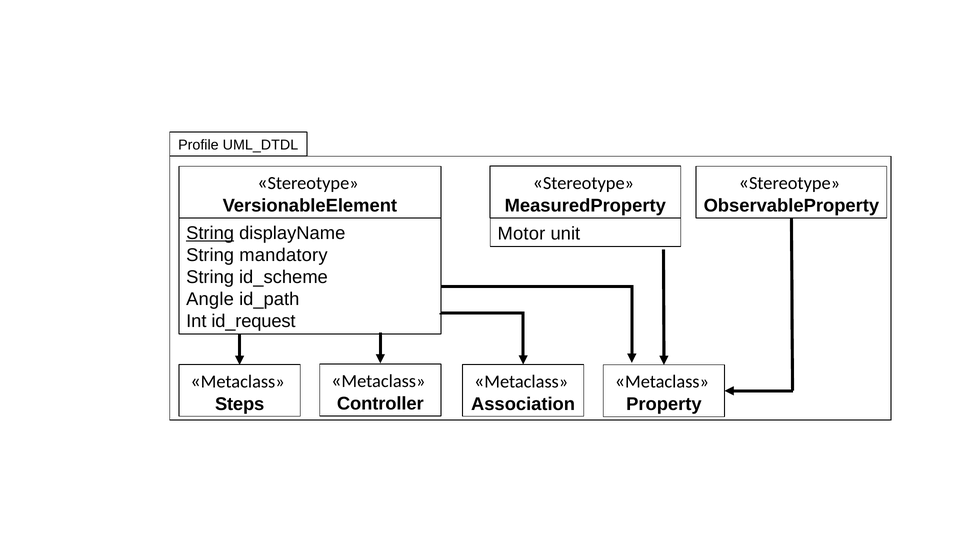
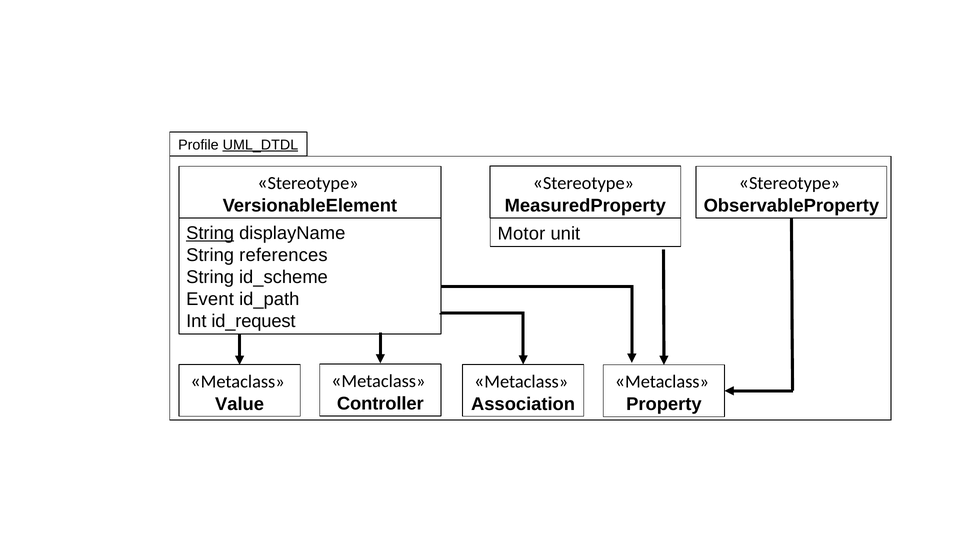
UML_DTDL underline: none -> present
mandatory: mandatory -> references
Angle: Angle -> Event
Steps: Steps -> Value
